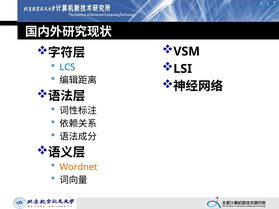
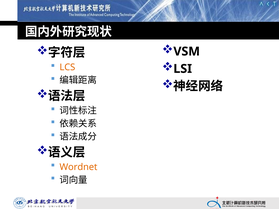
LCS colour: blue -> orange
